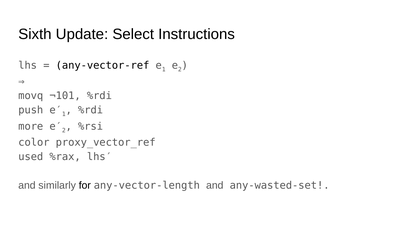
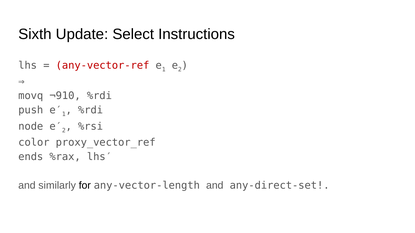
any-vector-ref colour: black -> red
¬101: ¬101 -> ¬910
more: more -> node
used: used -> ends
any-wasted-set: any-wasted-set -> any-direct-set
